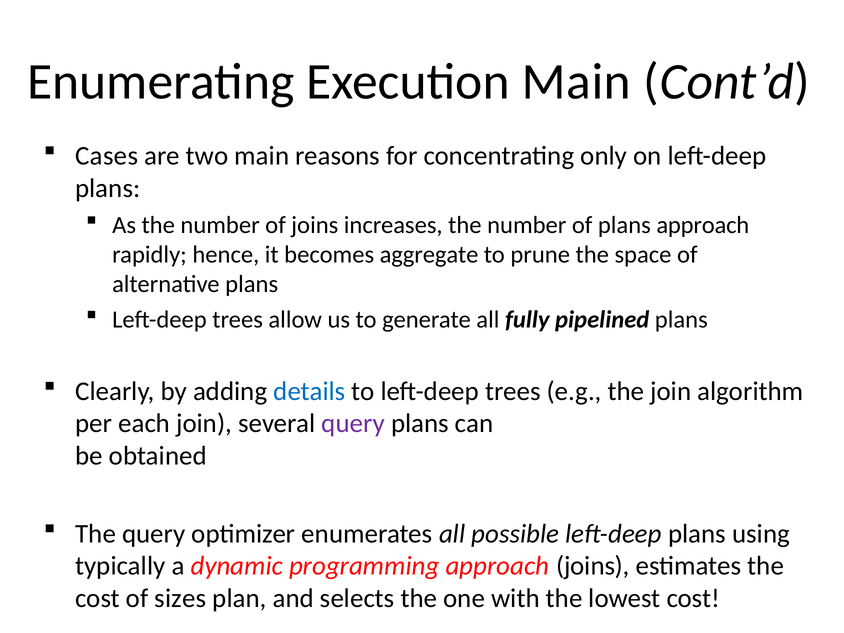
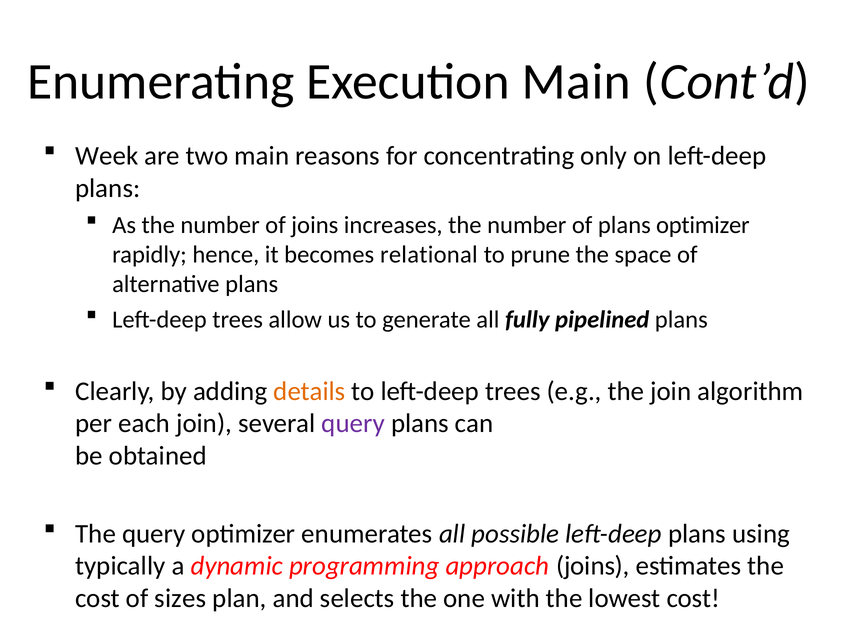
Cases: Cases -> Week
plans approach: approach -> optimizer
aggregate: aggregate -> relational
details colour: blue -> orange
